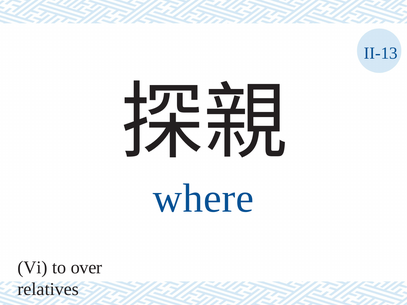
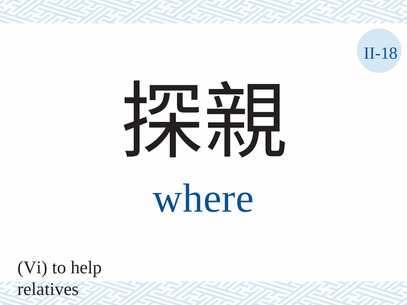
II-13: II-13 -> II-18
over: over -> help
